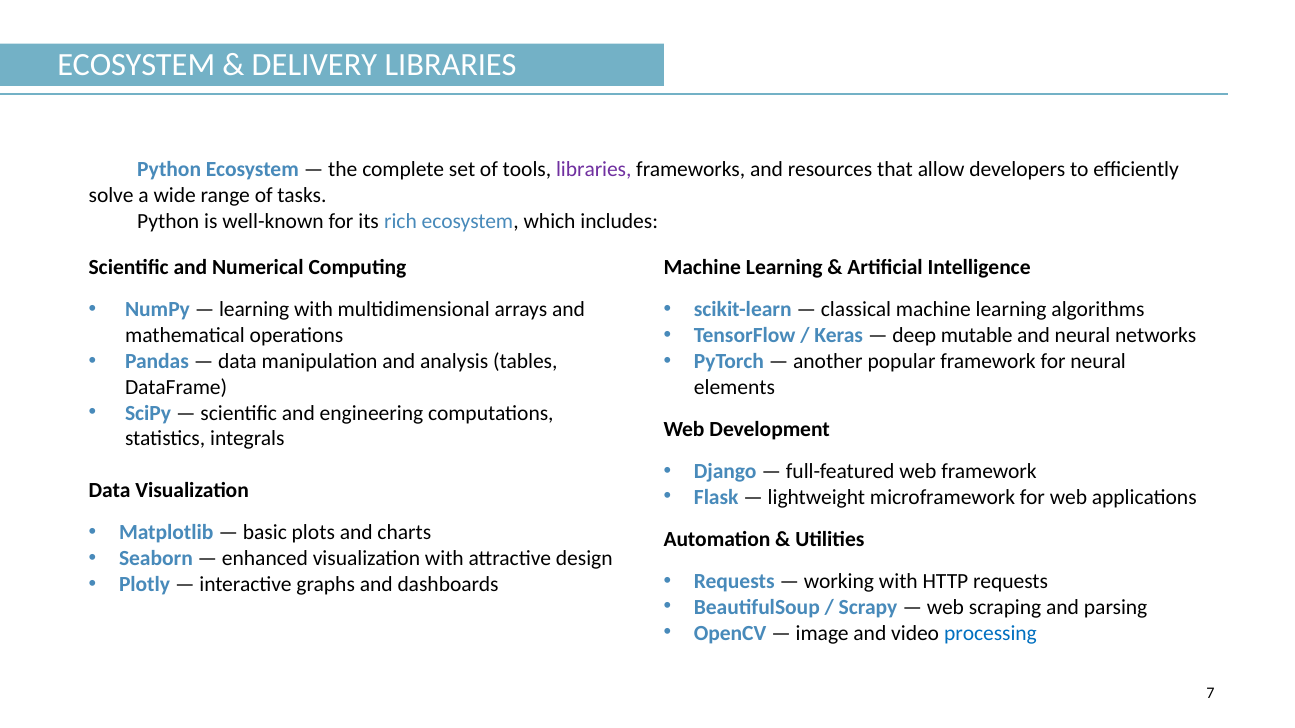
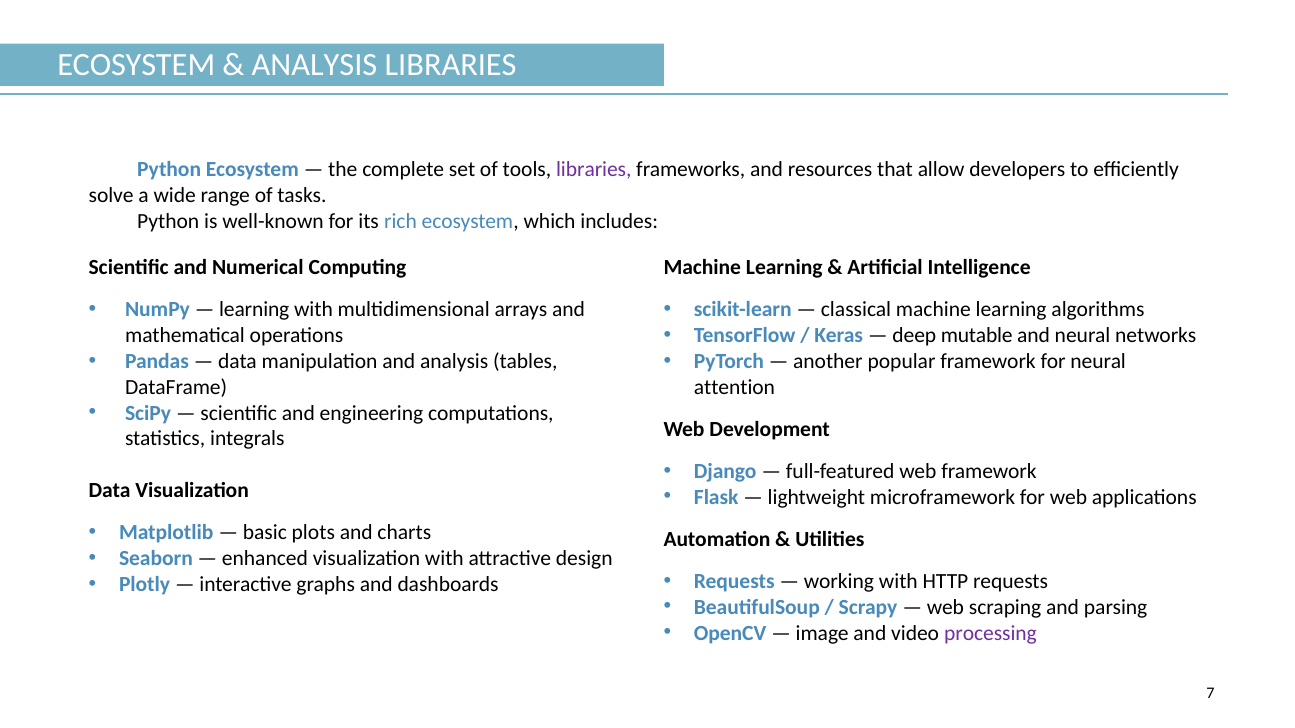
DELIVERY at (314, 65): DELIVERY -> ANALYSIS
elements: elements -> attention
processing colour: blue -> purple
